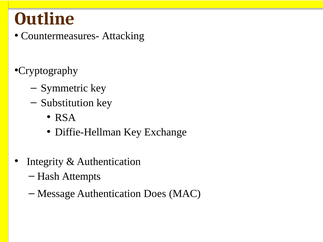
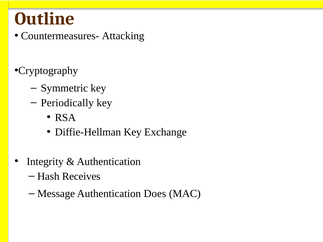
Substitution: Substitution -> Periodically
Attempts: Attempts -> Receives
